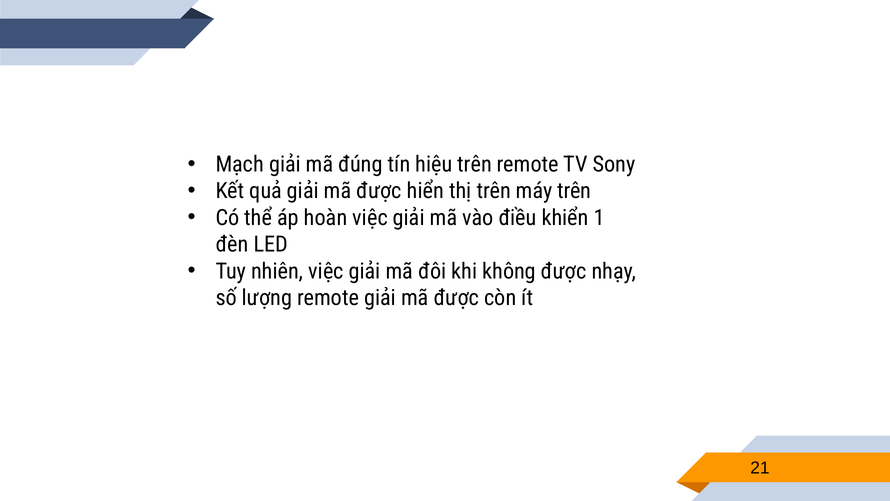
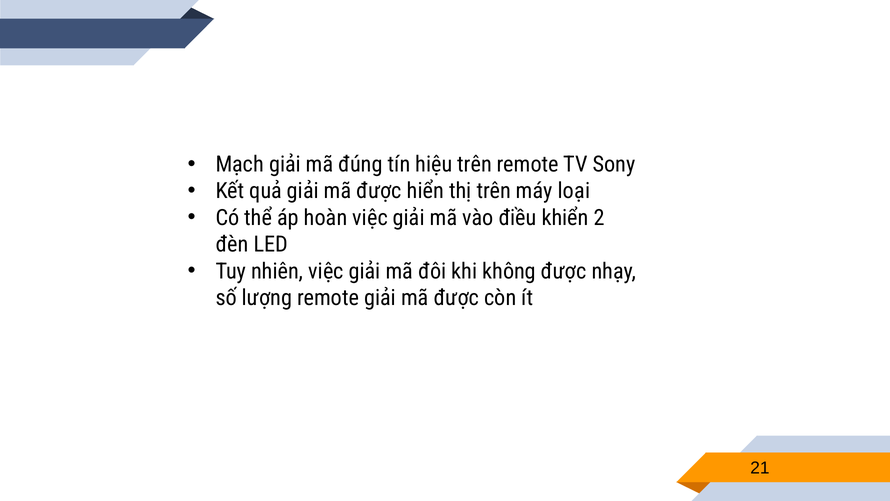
máy trên: trên -> loại
1: 1 -> 2
